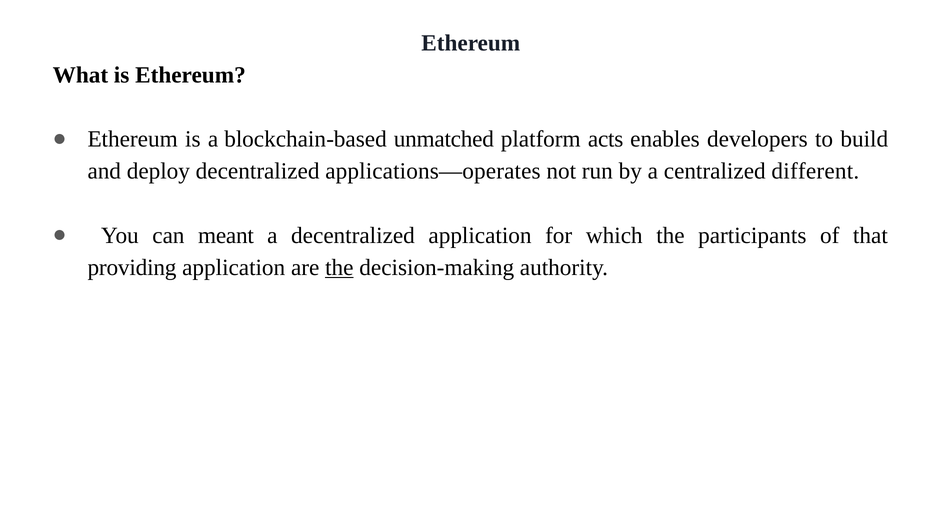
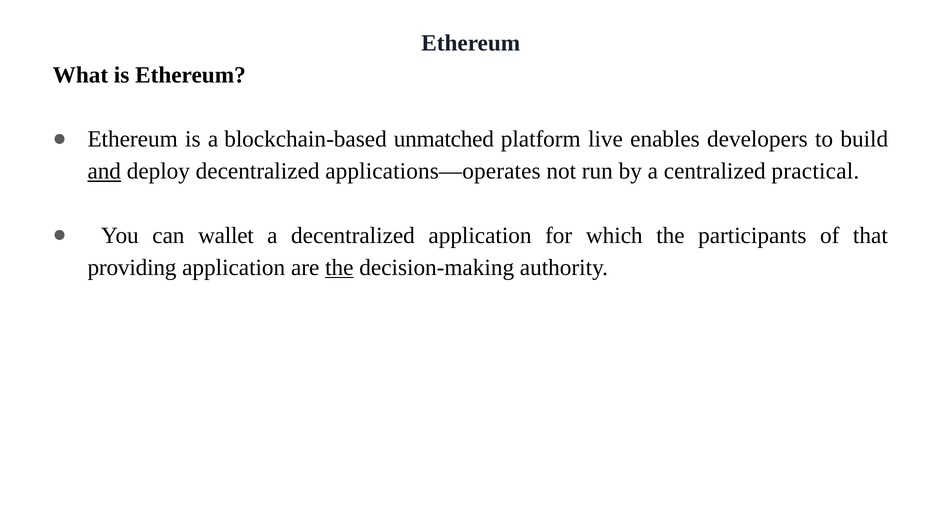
acts: acts -> live
and underline: none -> present
different: different -> practical
meant: meant -> wallet
